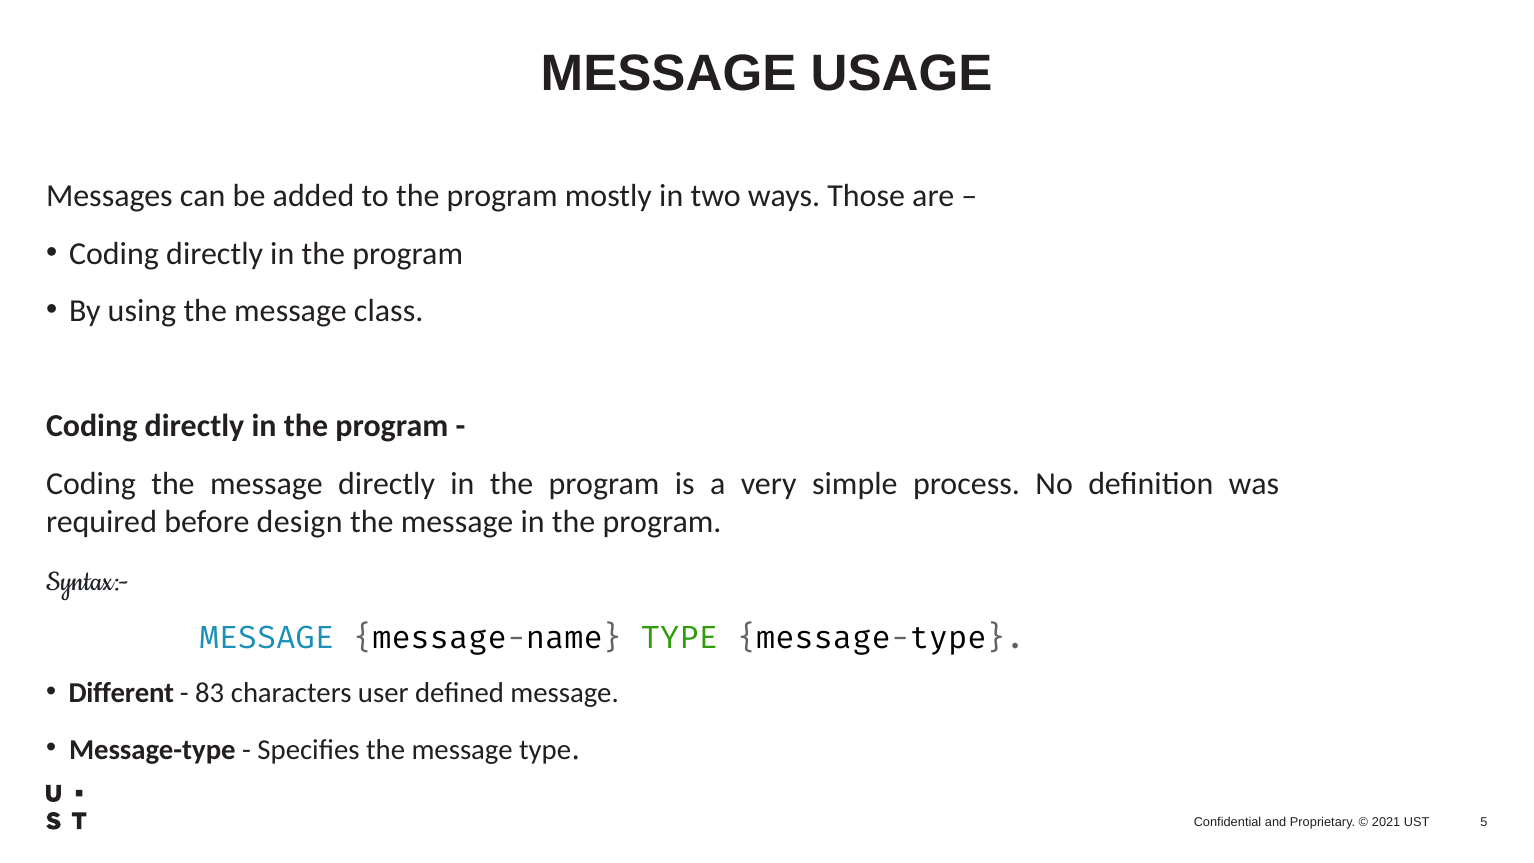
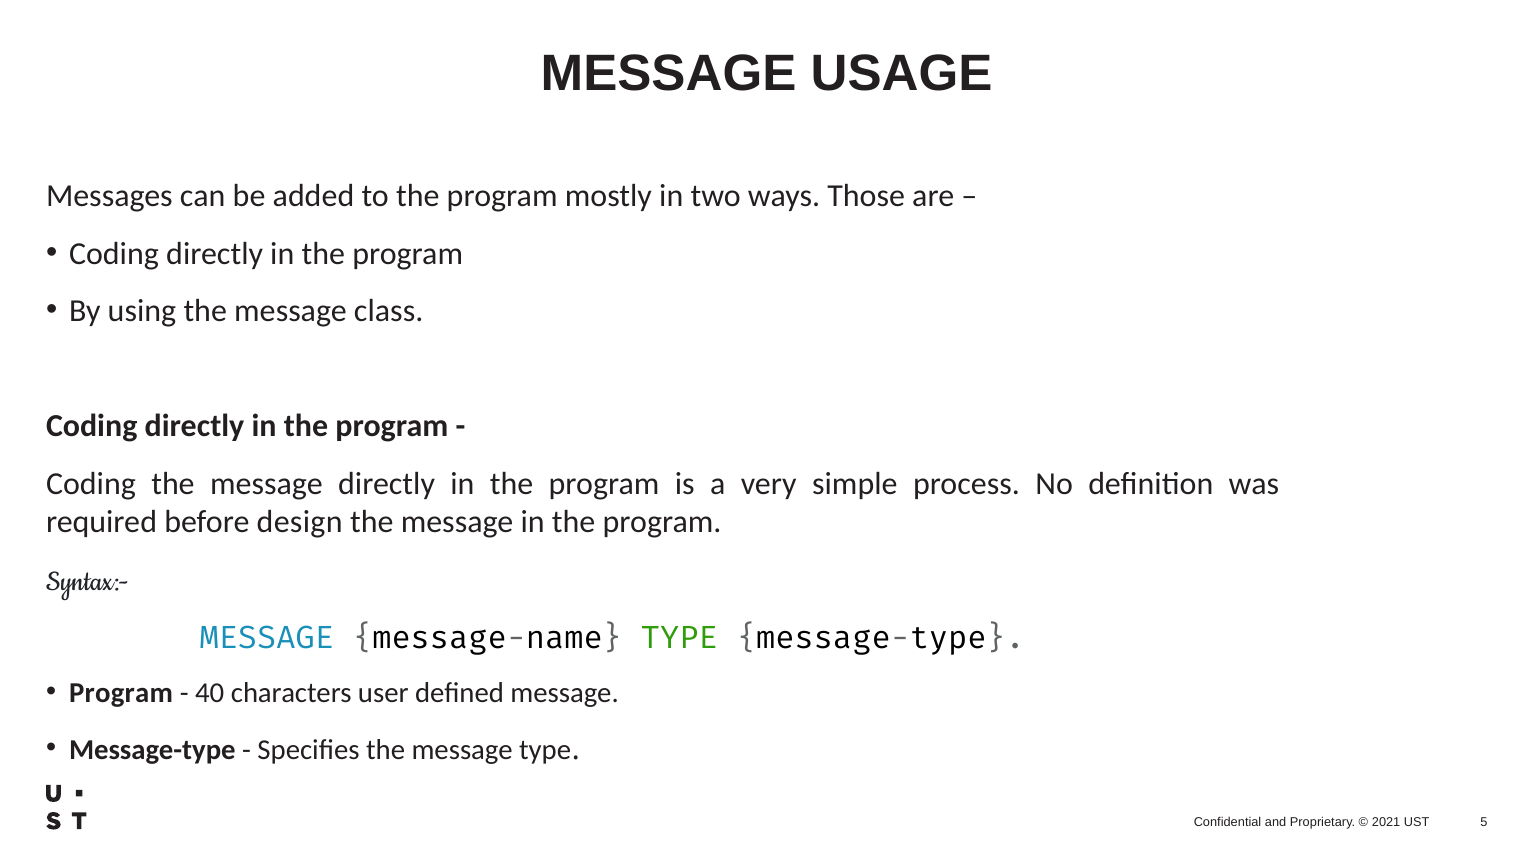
Different at (121, 693): Different -> Program
83: 83 -> 40
